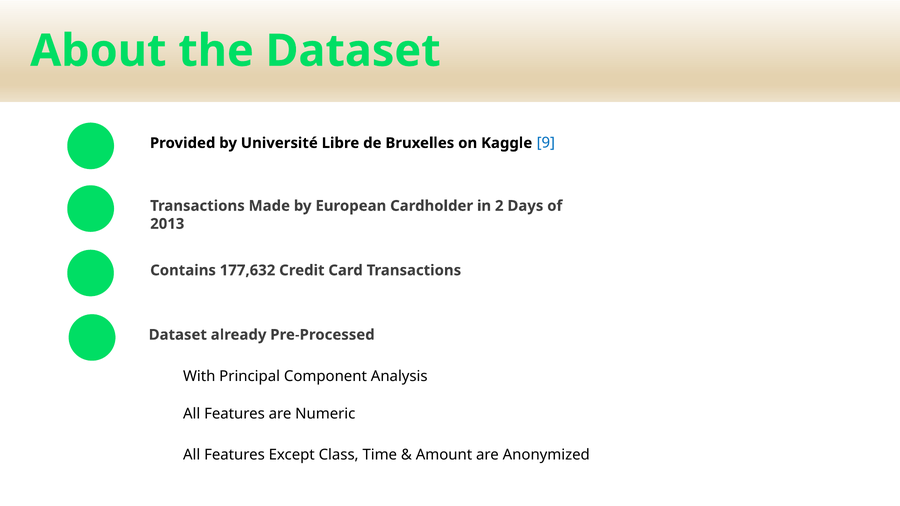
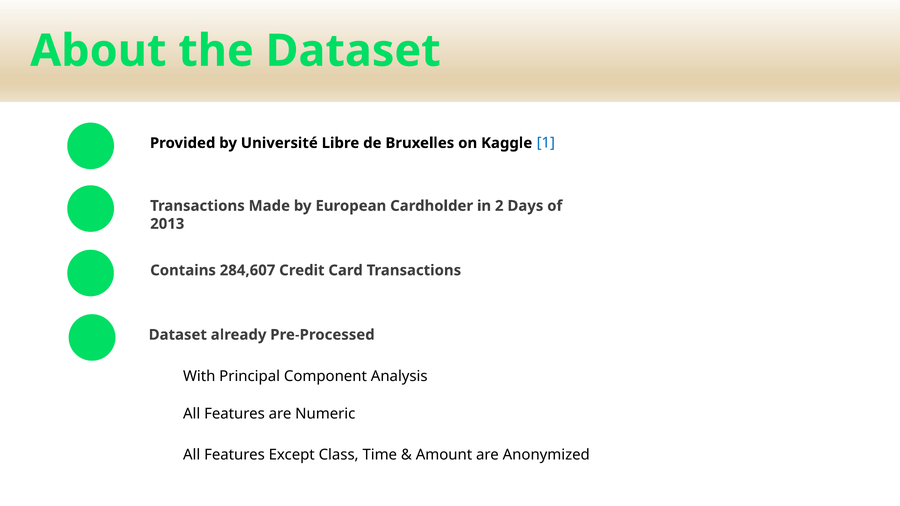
9: 9 -> 1
177,632: 177,632 -> 284,607
